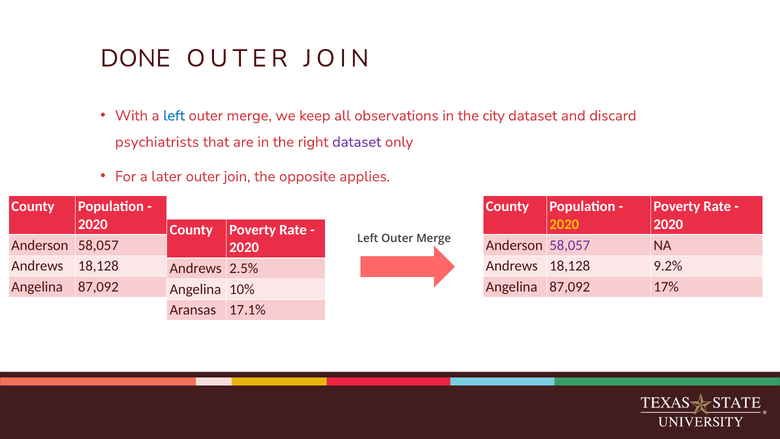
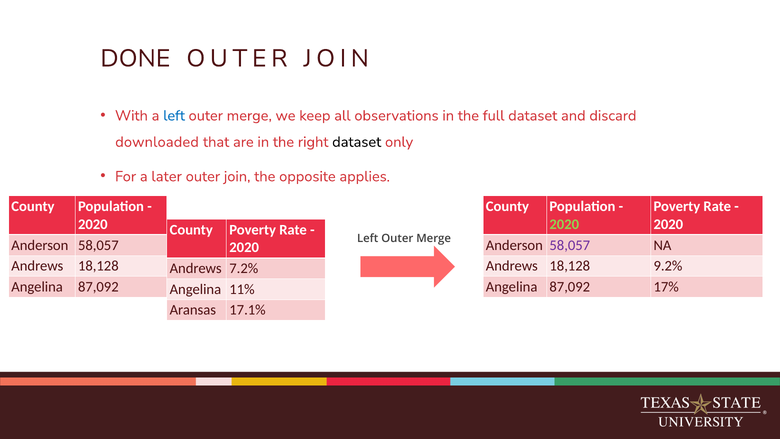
city: city -> full
psychiatrists: psychiatrists -> downloaded
dataset at (357, 142) colour: purple -> black
2020 at (564, 224) colour: yellow -> light green
2.5%: 2.5% -> 7.2%
10%: 10% -> 11%
